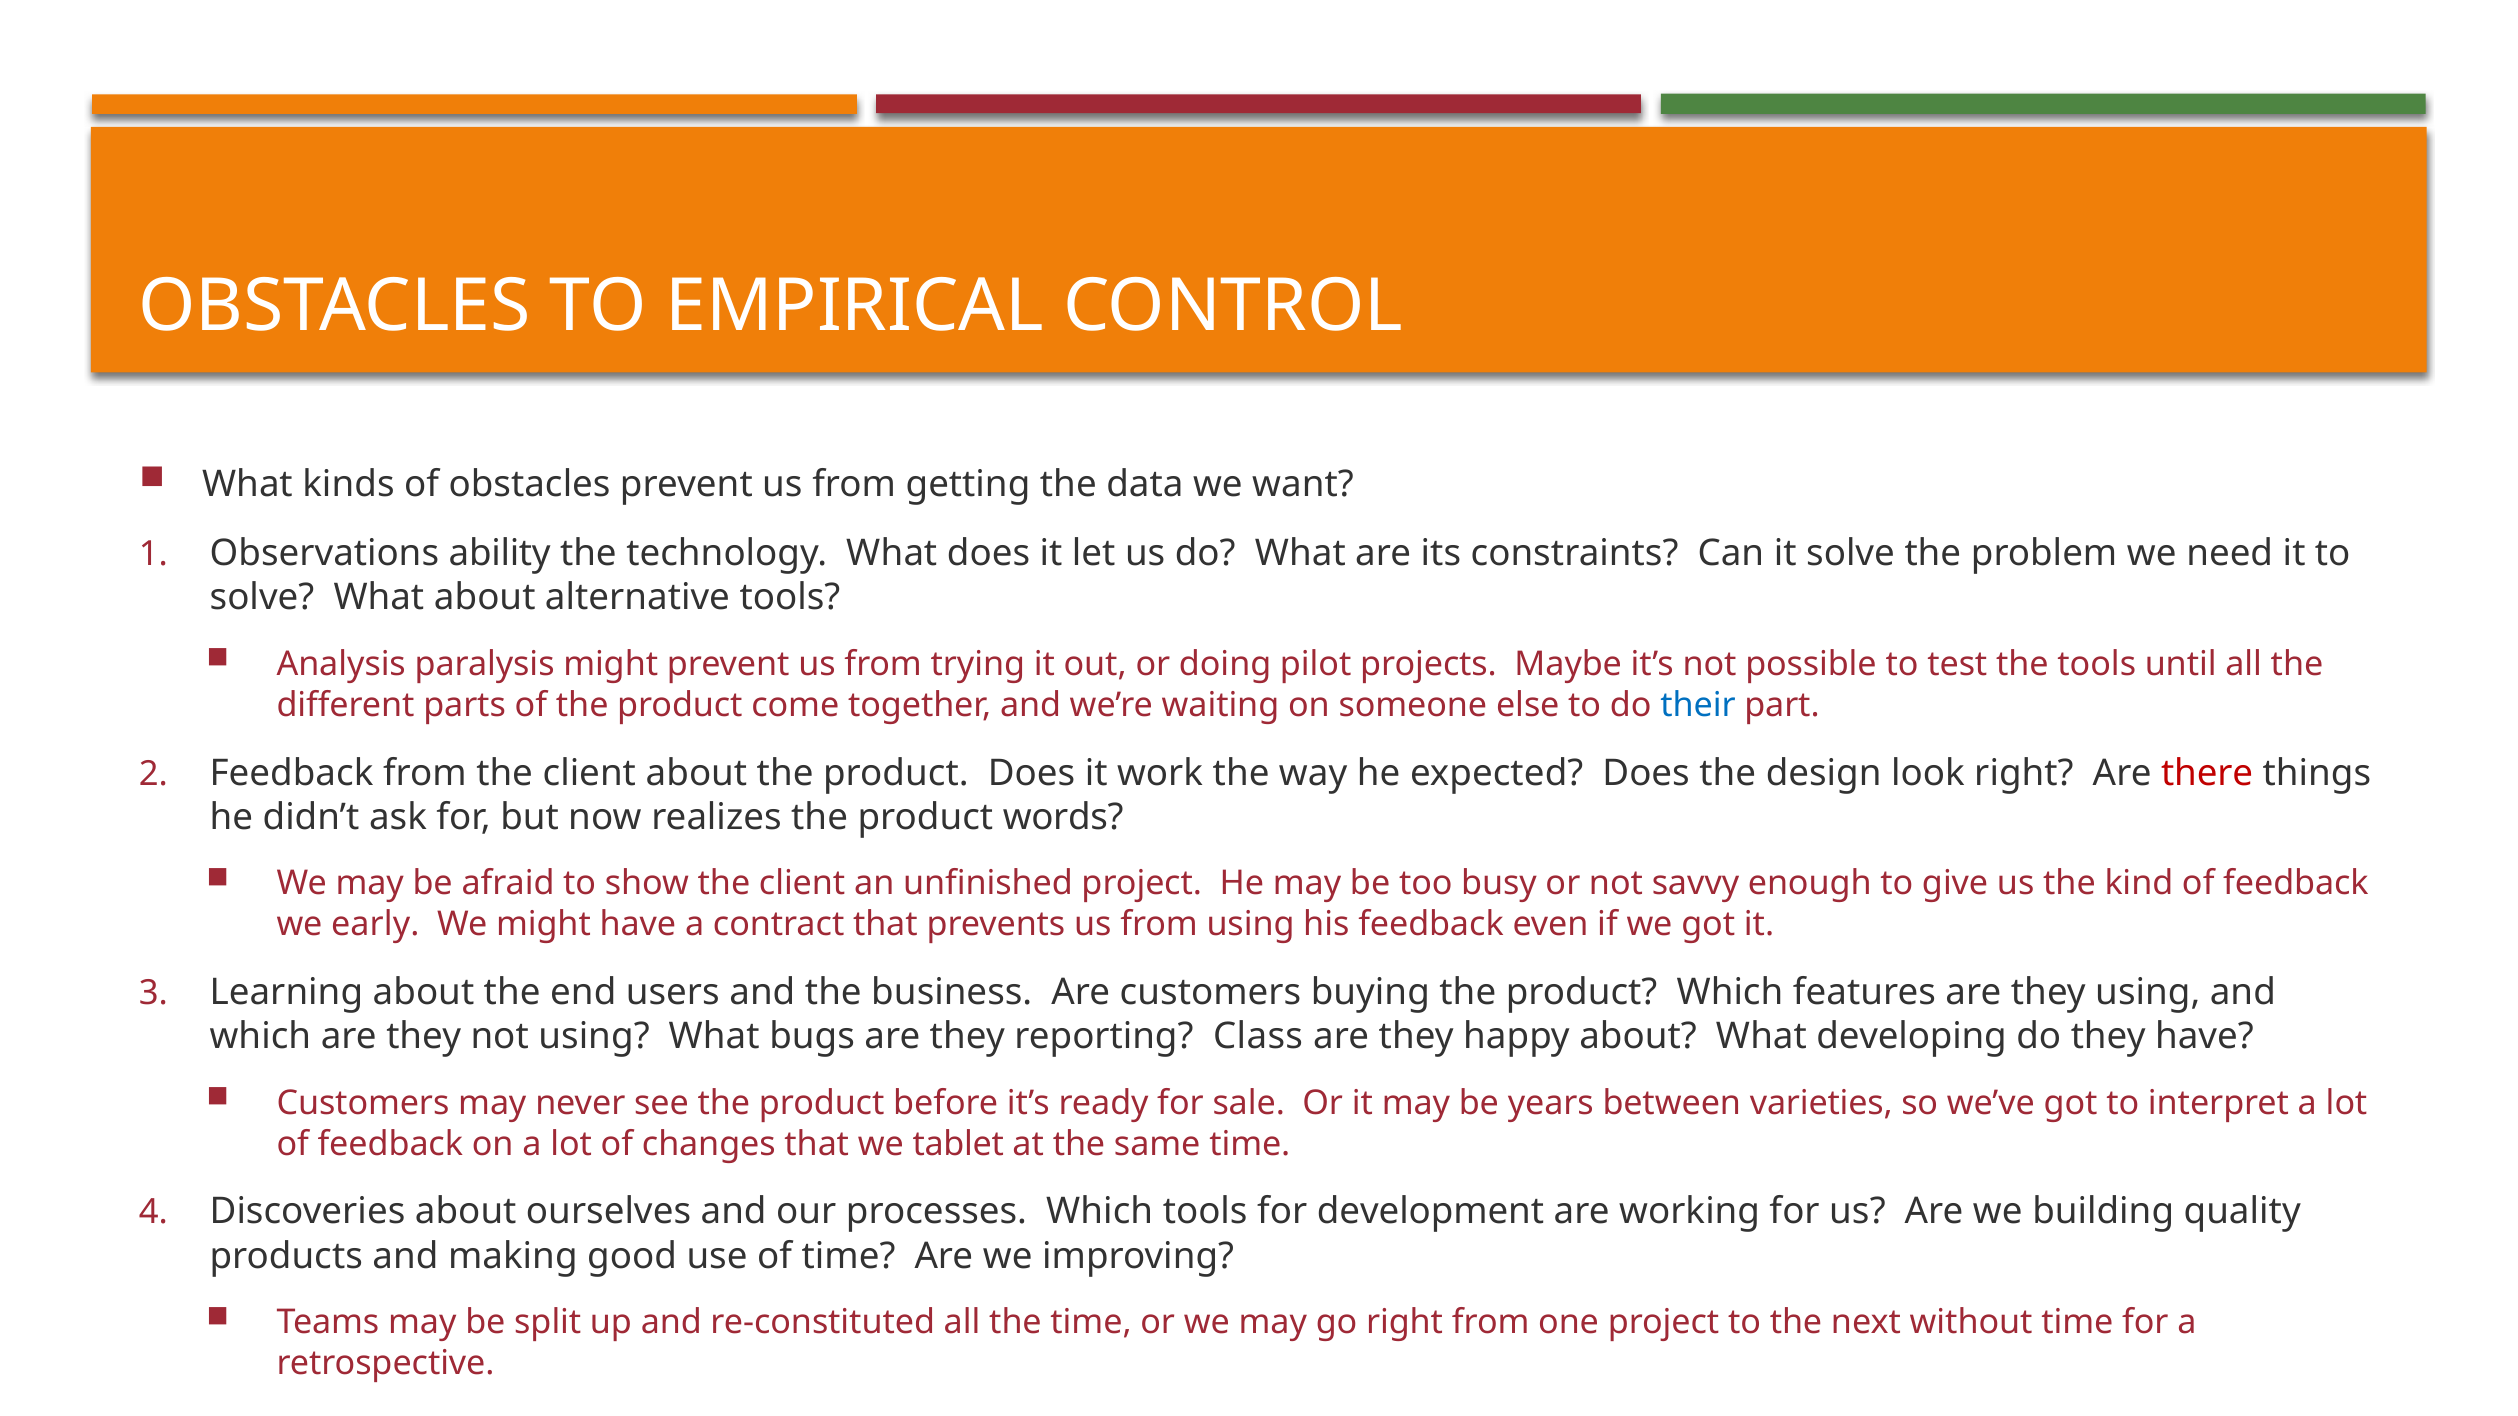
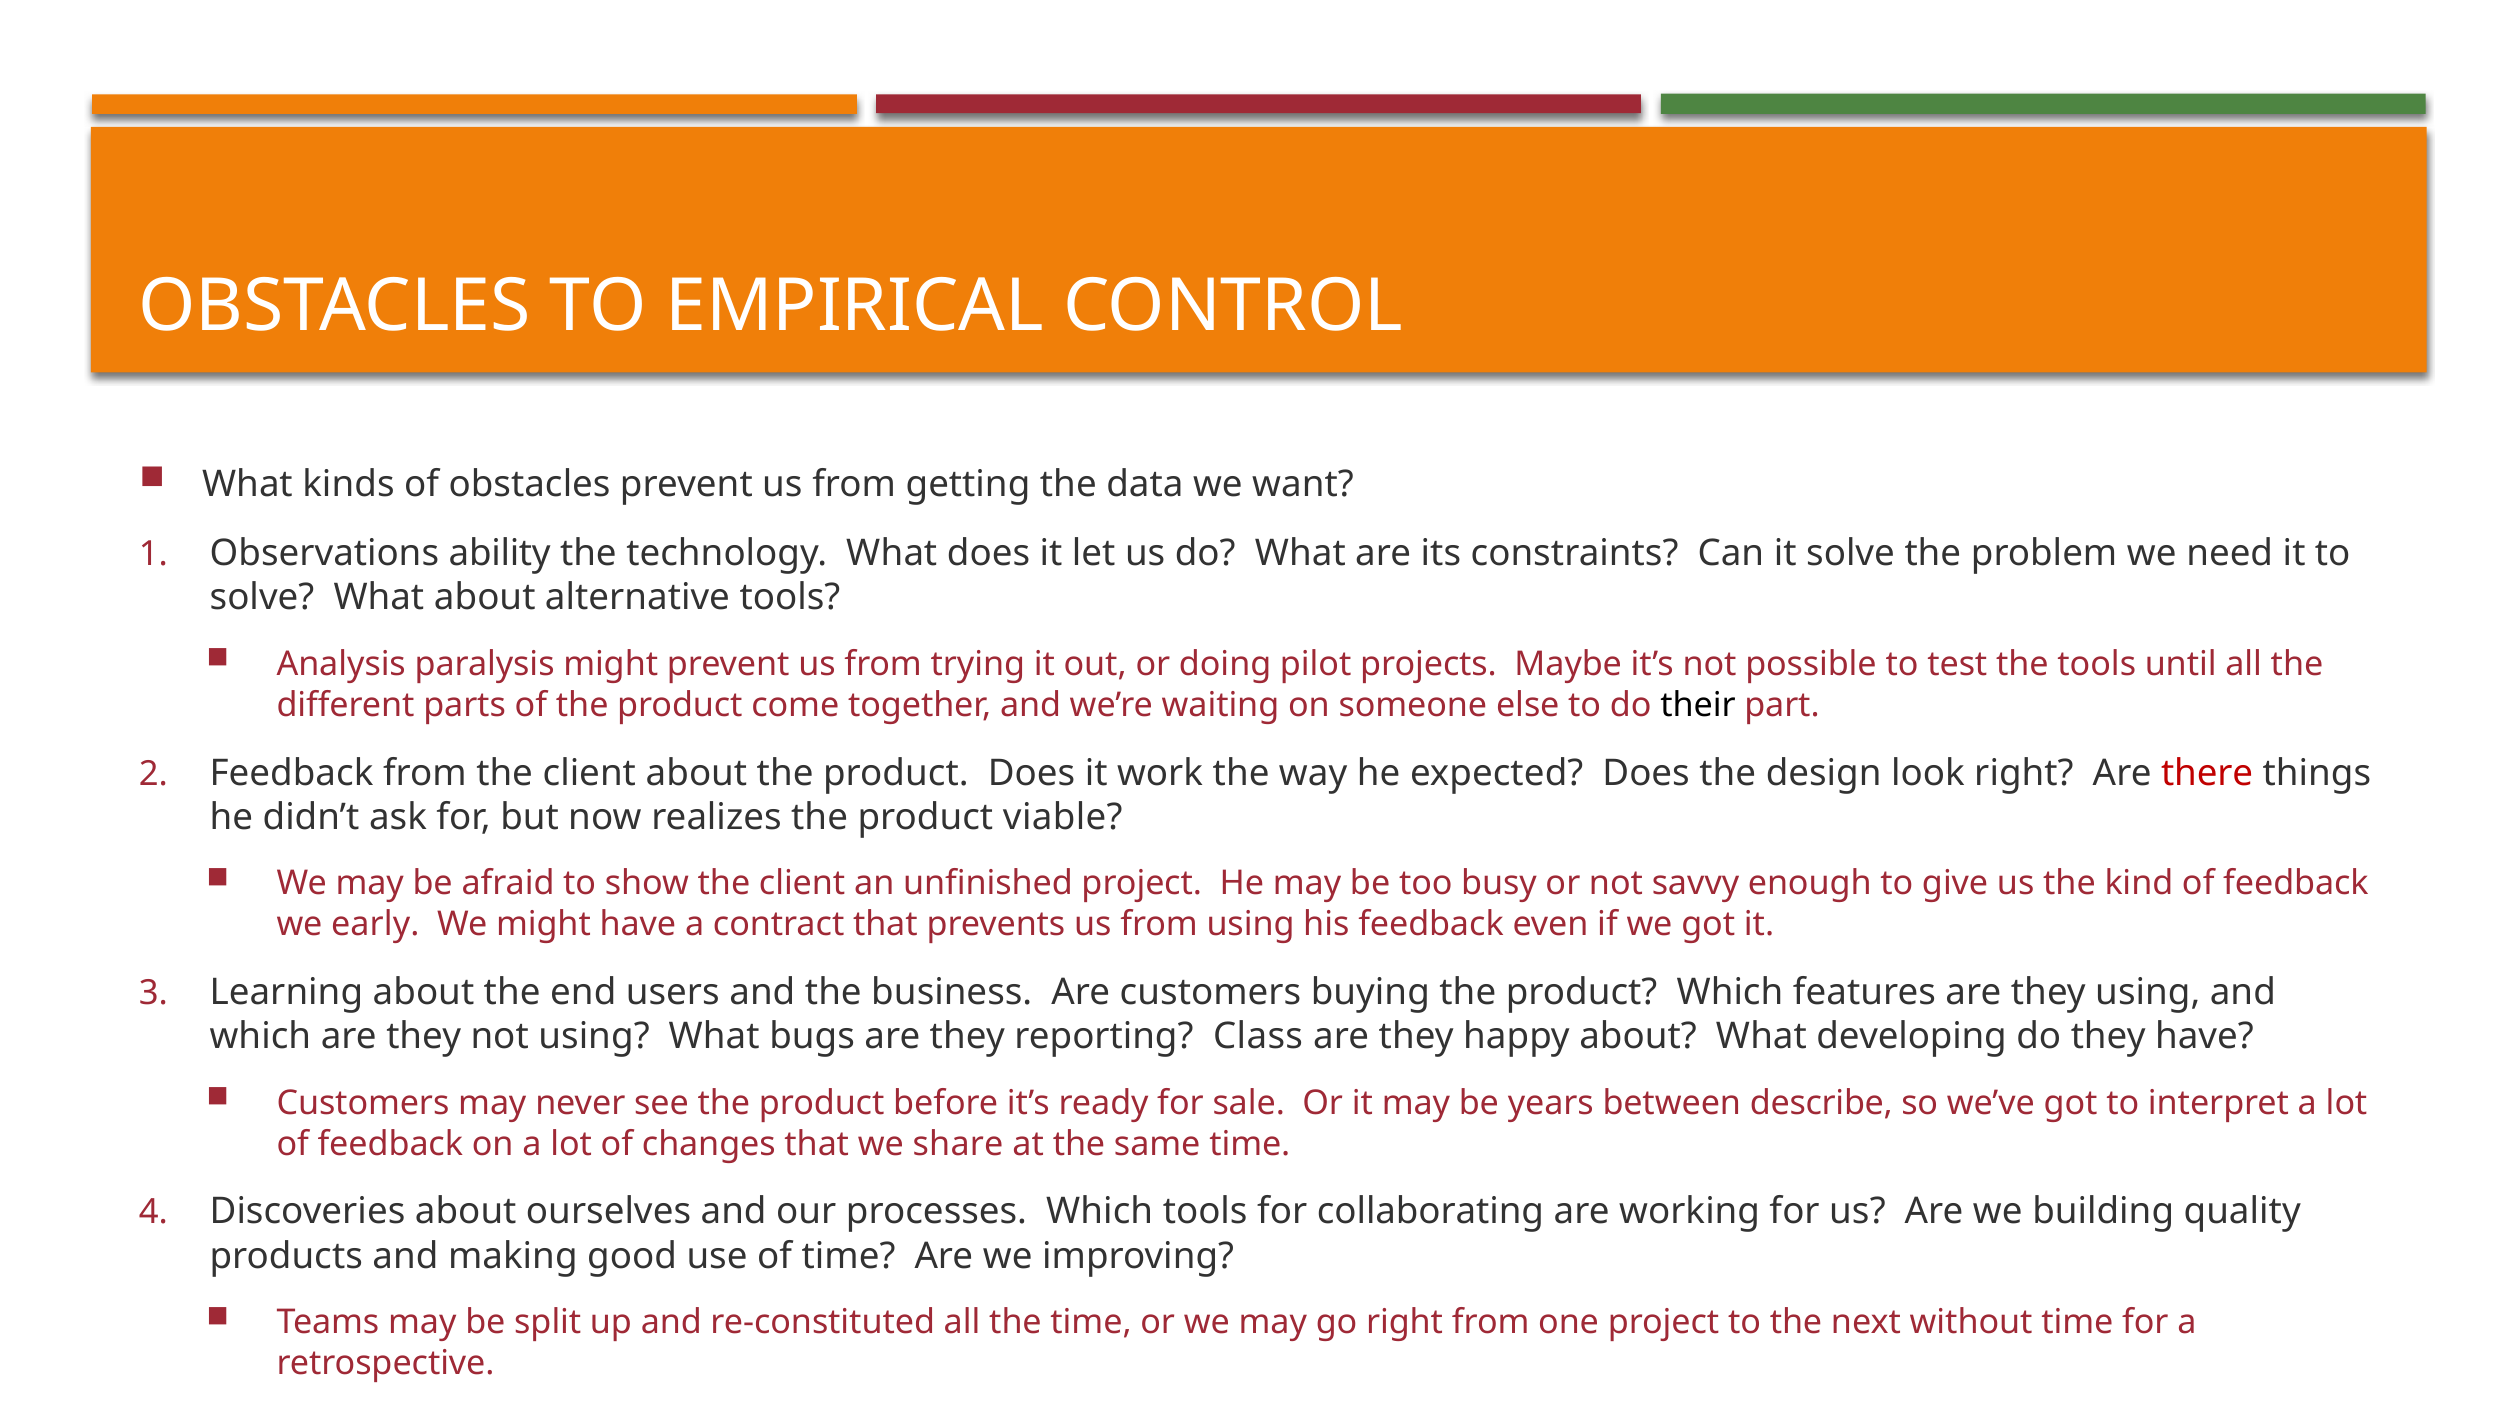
their colour: blue -> black
words: words -> viable
varieties: varieties -> describe
tablet: tablet -> share
development: development -> collaborating
